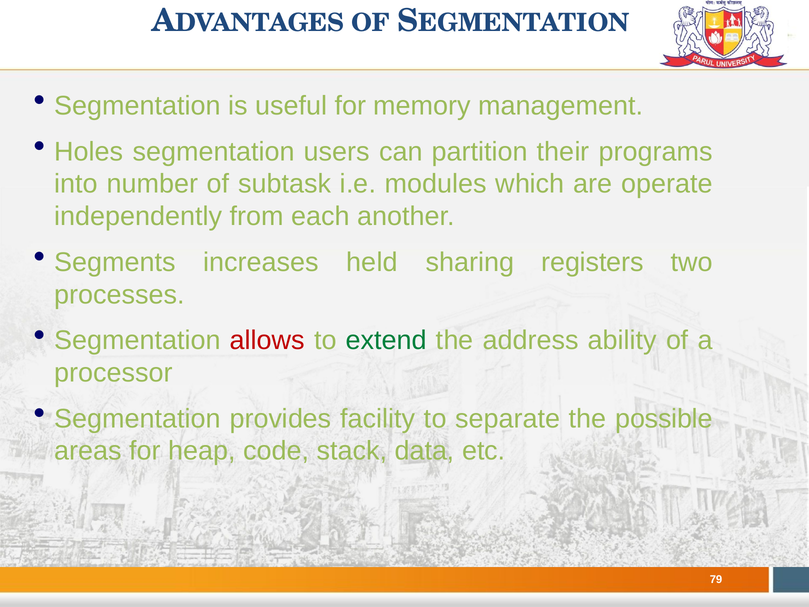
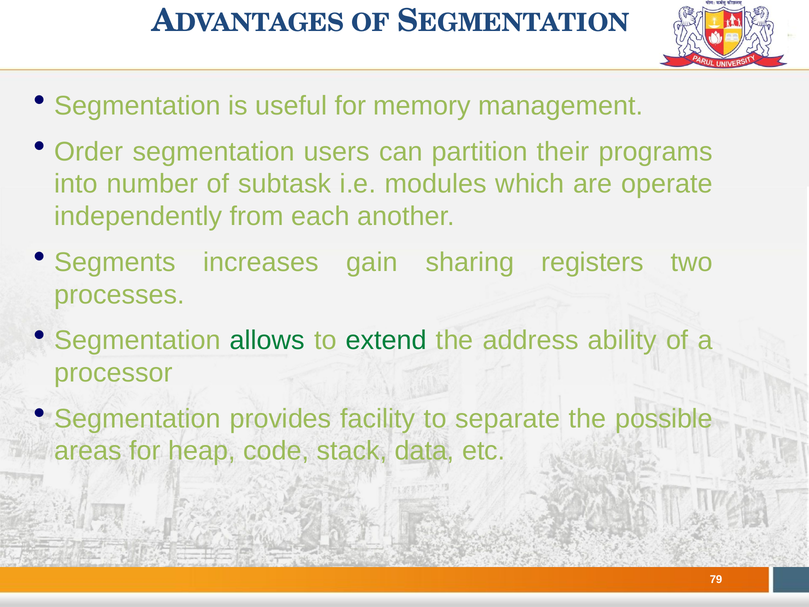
Holes: Holes -> Order
held: held -> gain
allows colour: red -> green
